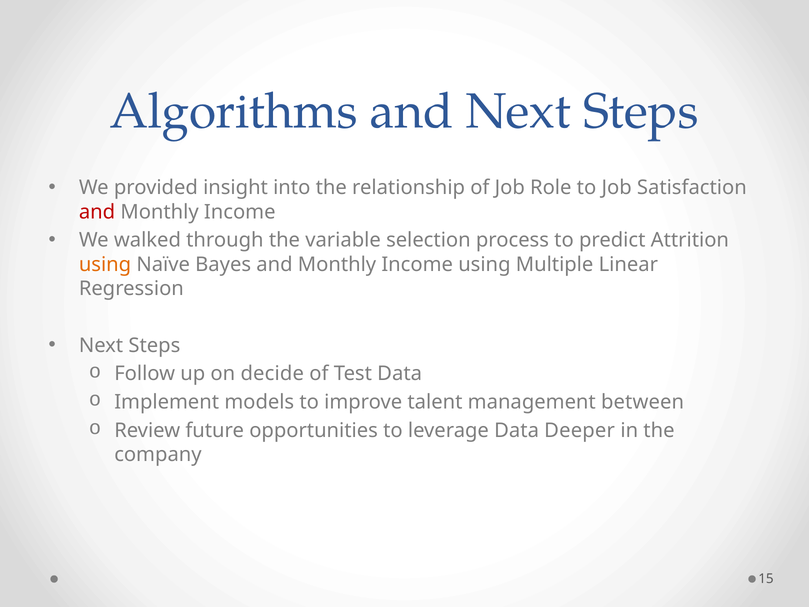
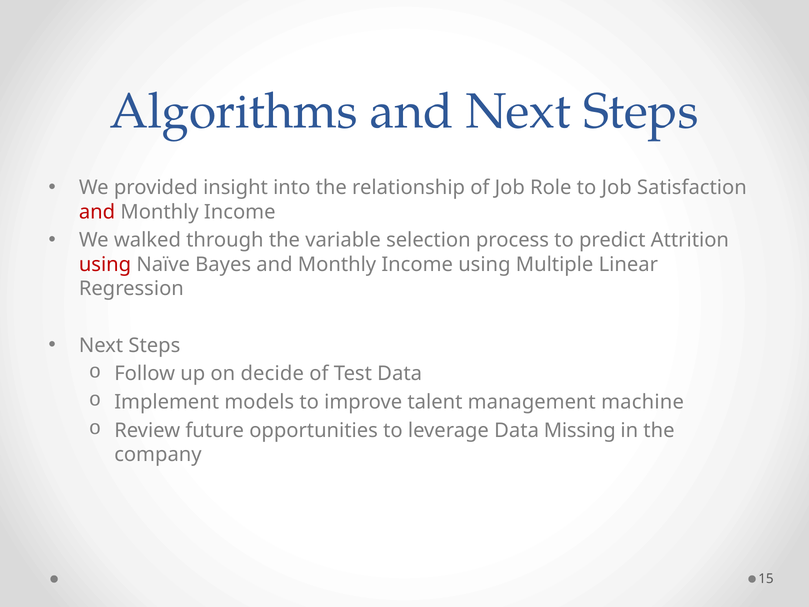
using at (105, 264) colour: orange -> red
between: between -> machine
Deeper: Deeper -> Missing
